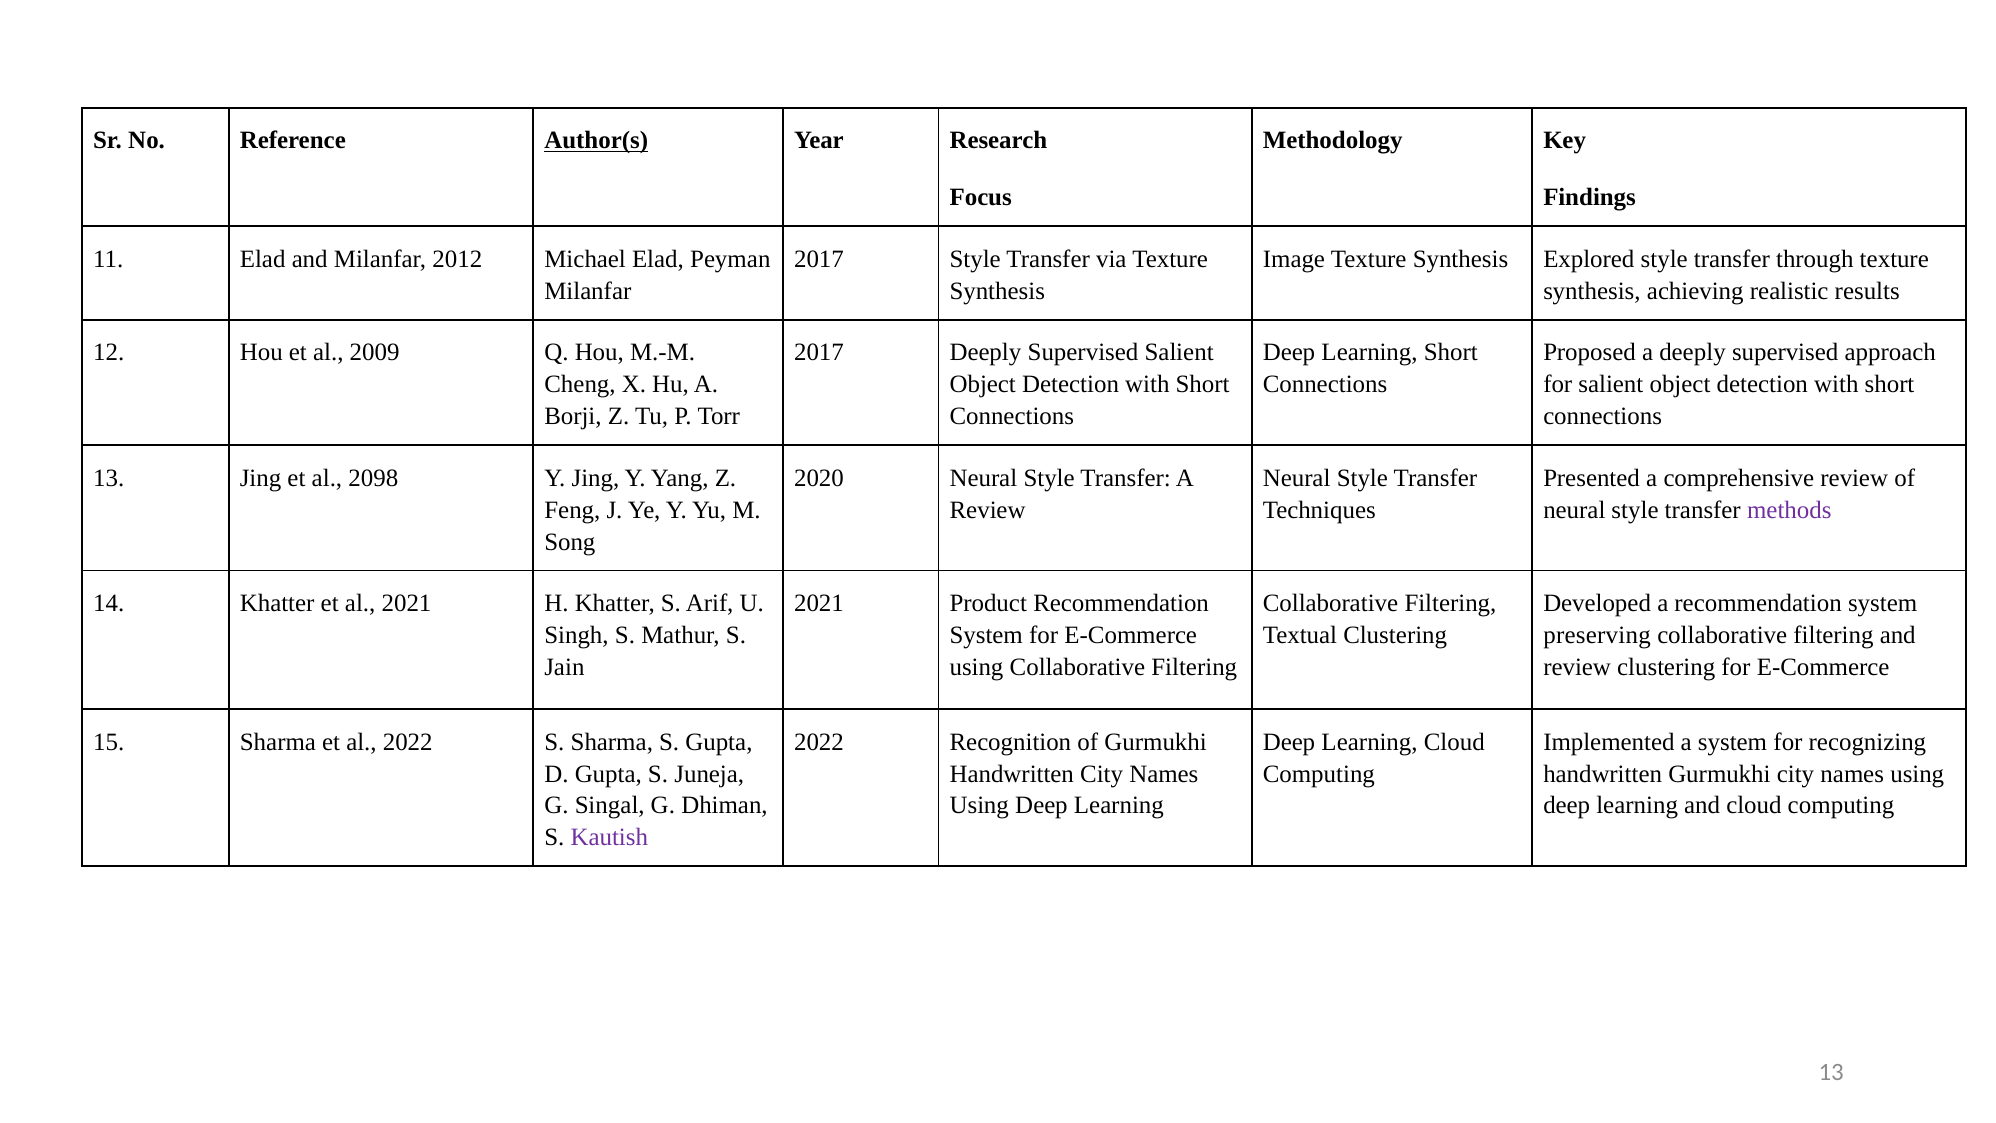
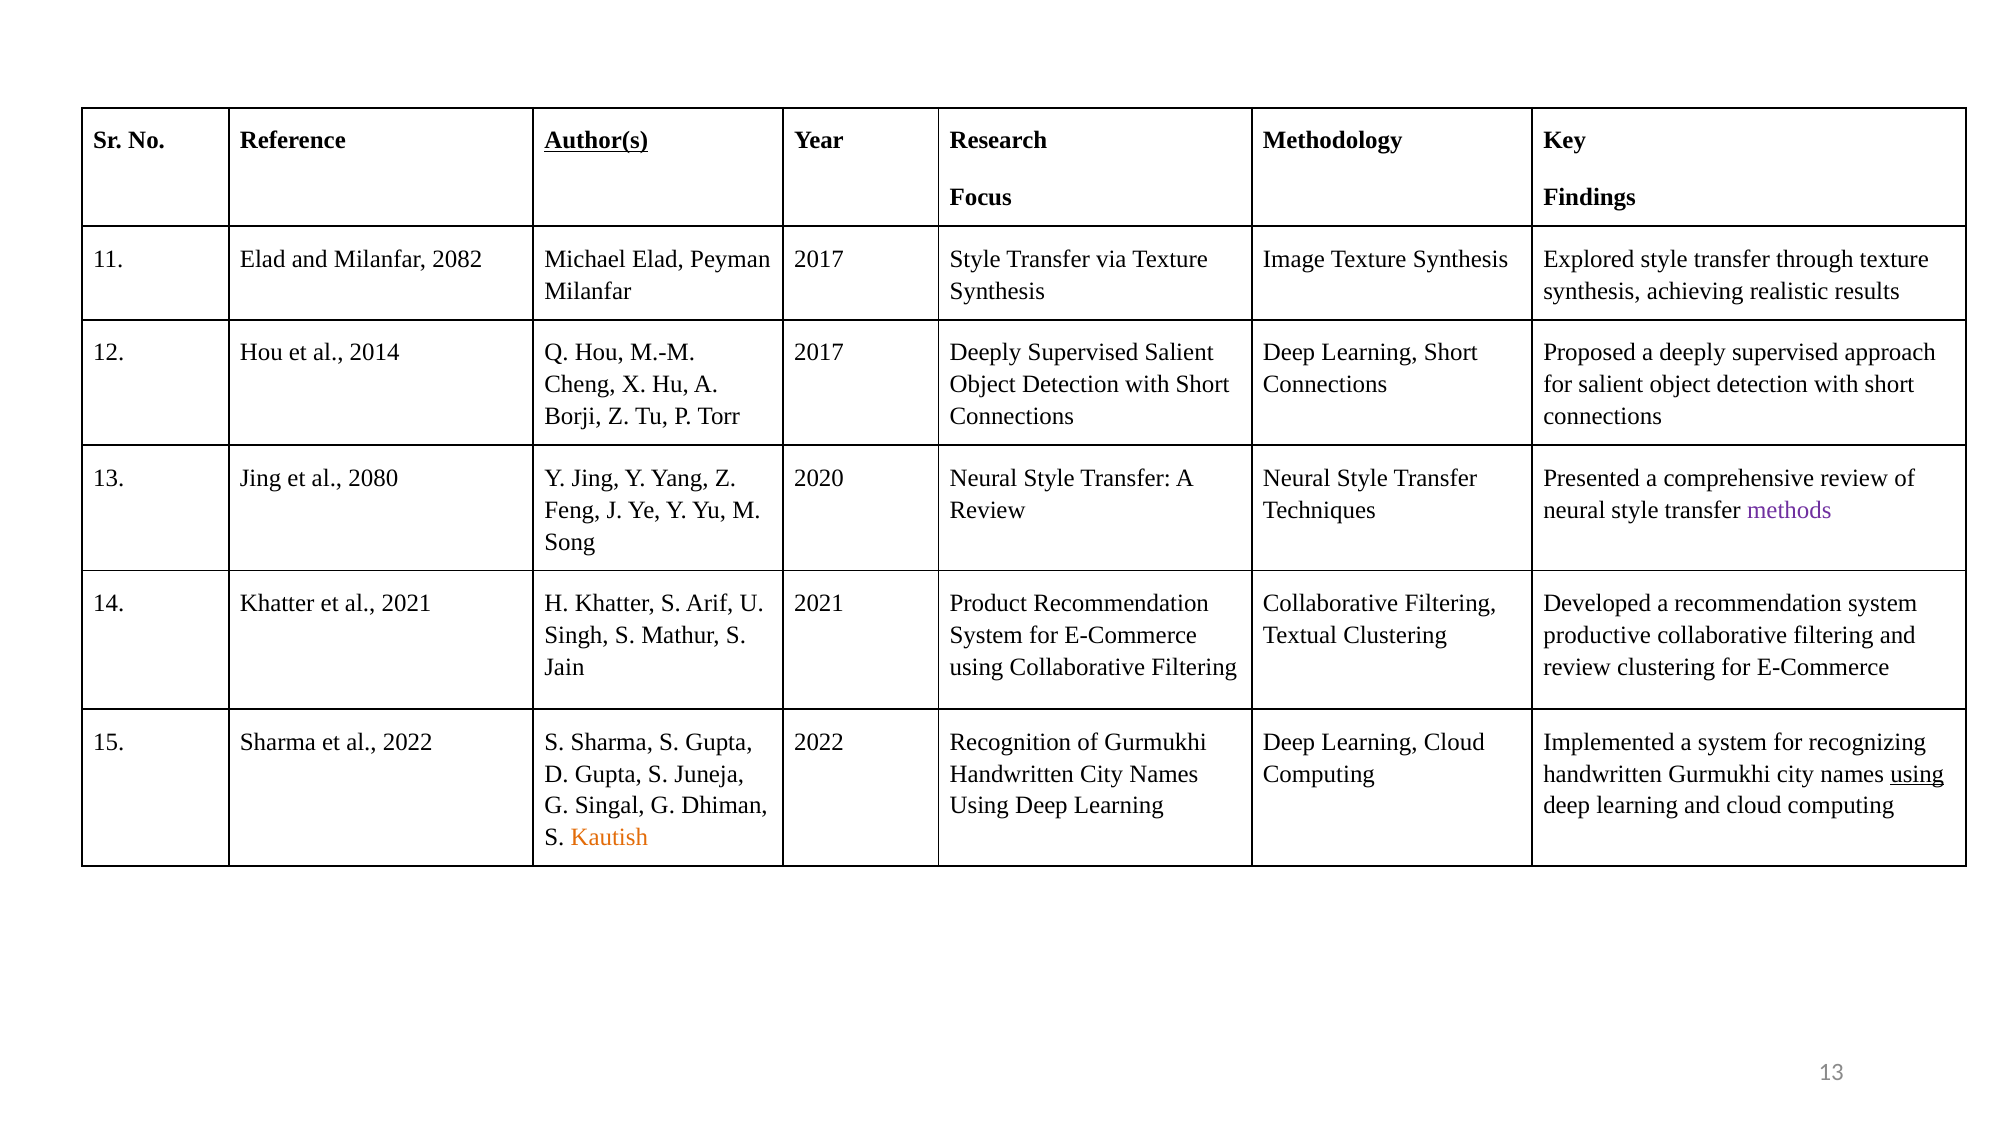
2012: 2012 -> 2082
2009: 2009 -> 2014
2098: 2098 -> 2080
preserving: preserving -> productive
using at (1917, 774) underline: none -> present
Kautish colour: purple -> orange
